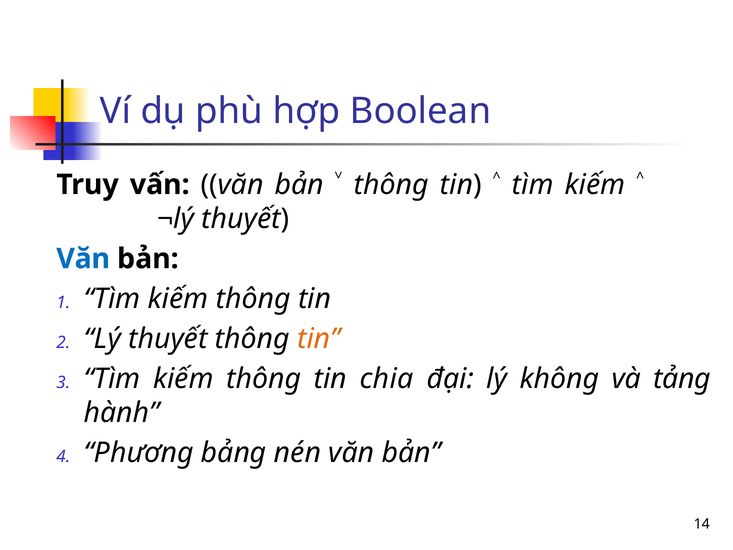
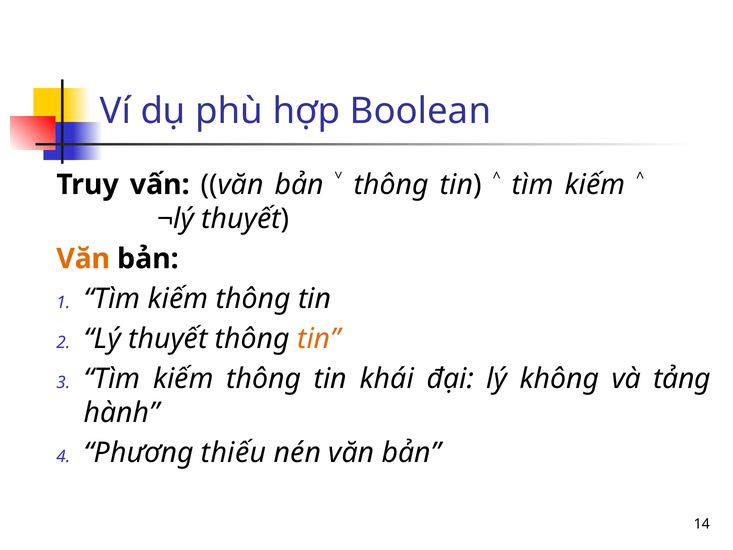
Văn at (83, 259) colour: blue -> orange
chia: chia -> khái
bảng: bảng -> thiếu
